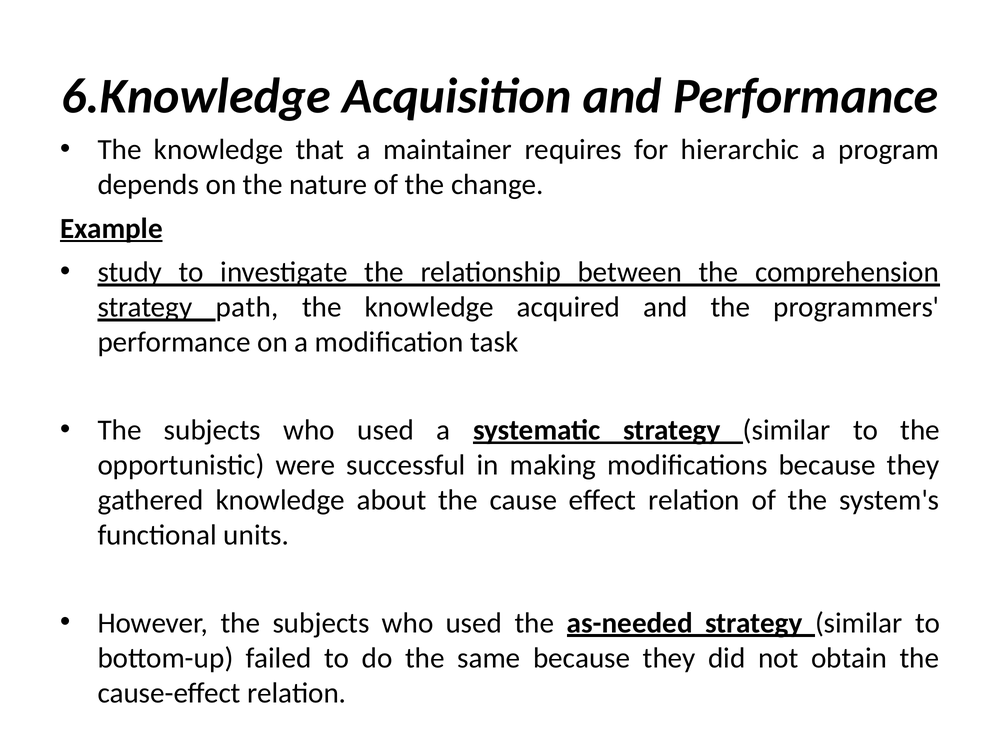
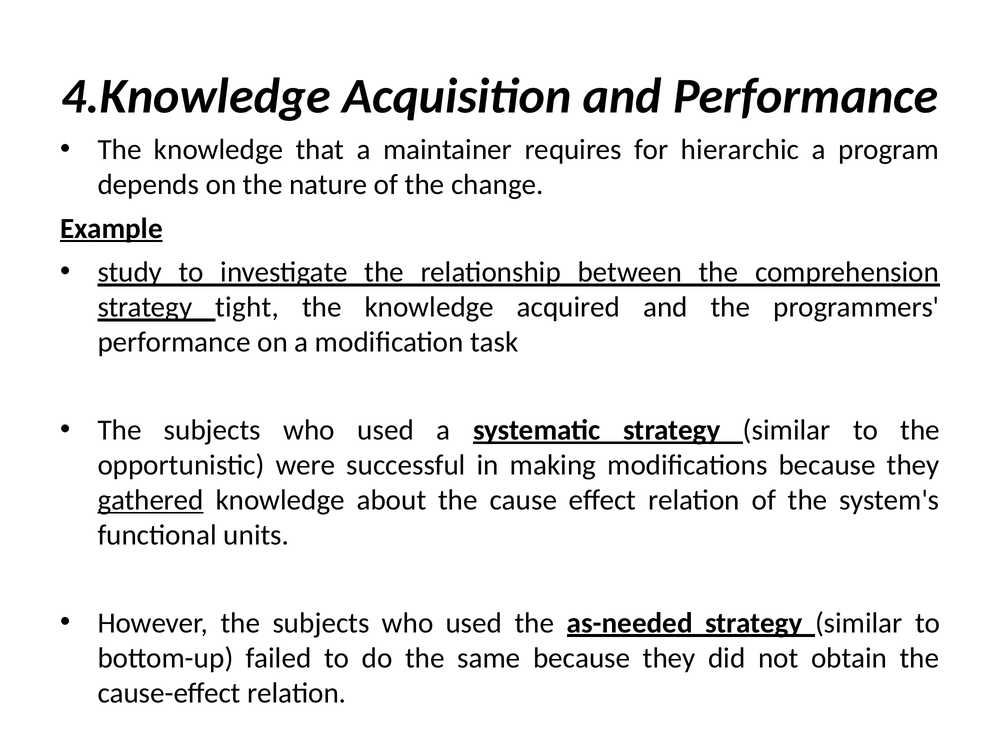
6.Knowledge: 6.Knowledge -> 4.Knowledge
path: path -> tight
gathered underline: none -> present
